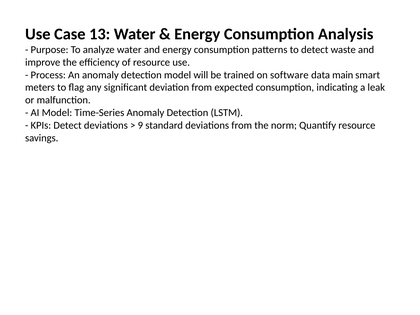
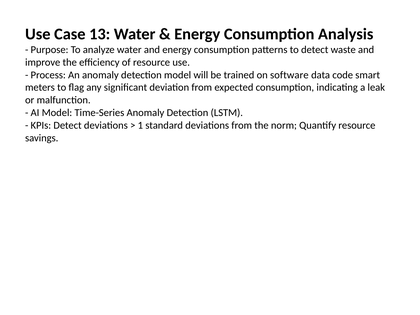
main: main -> code
9: 9 -> 1
